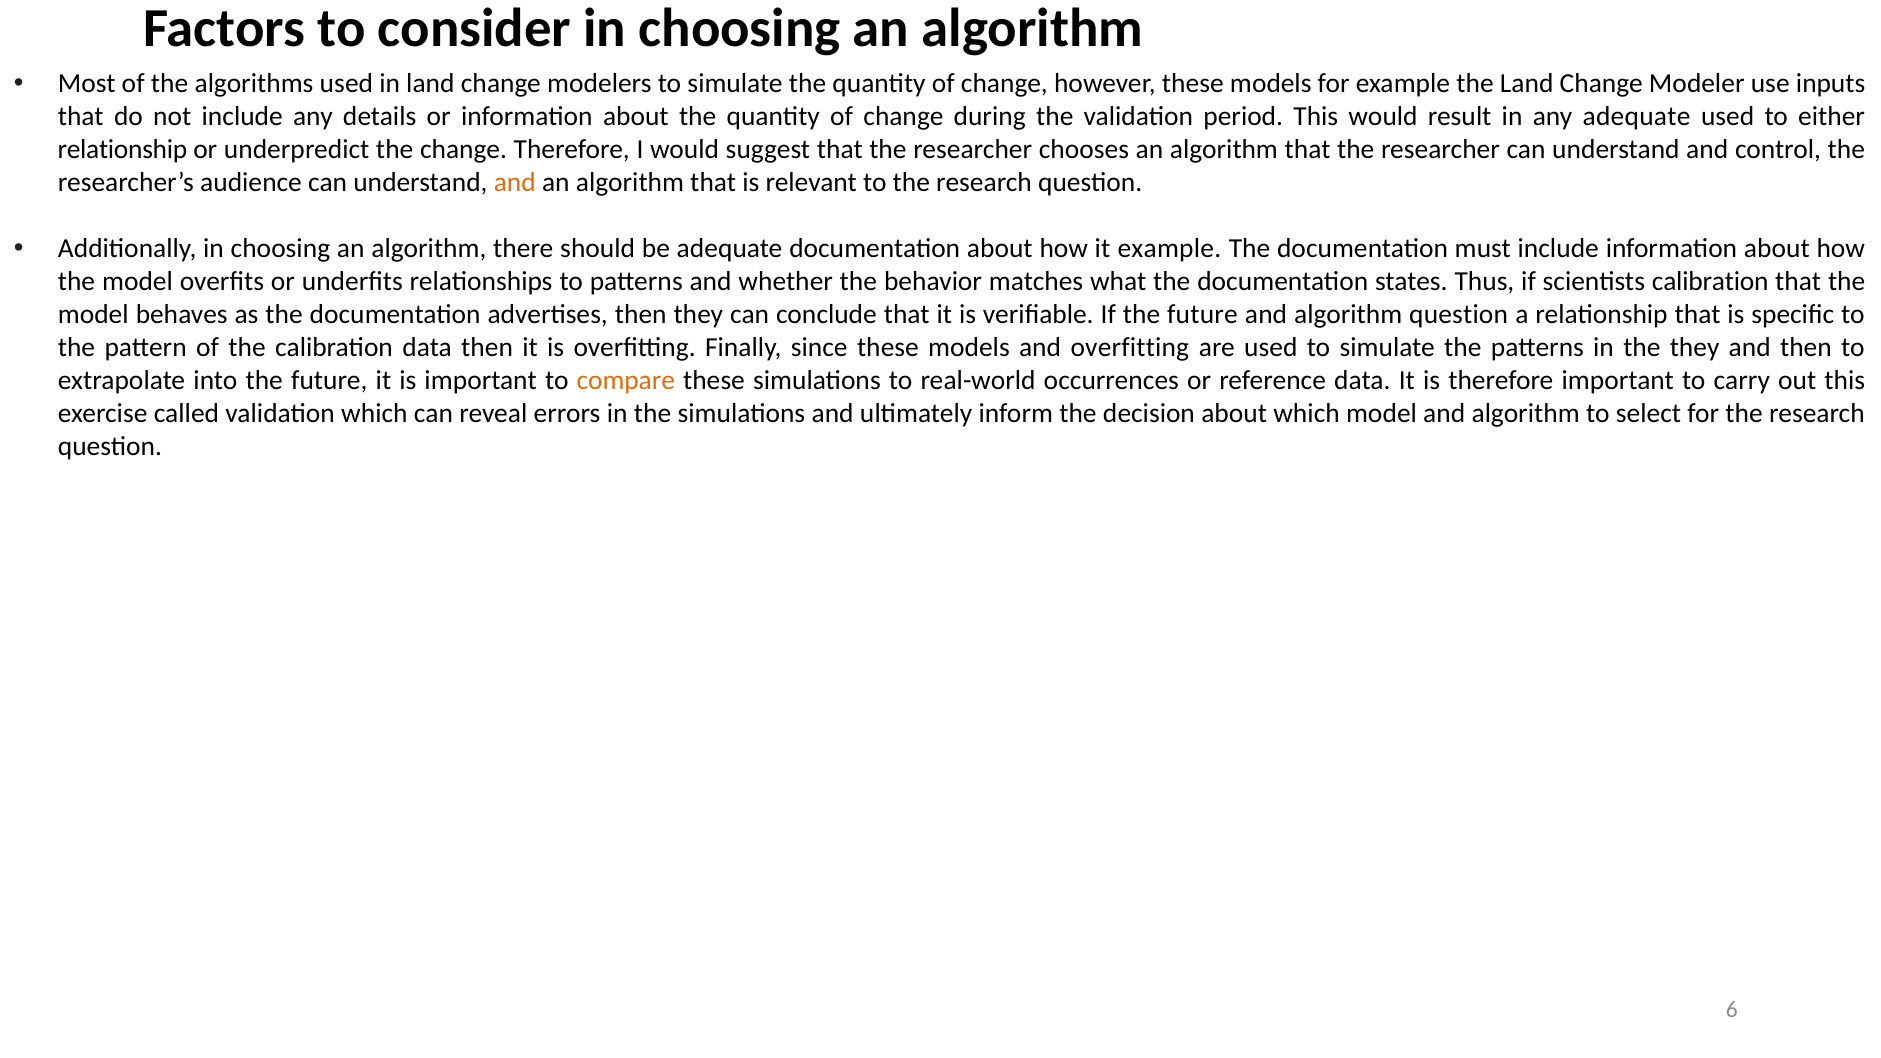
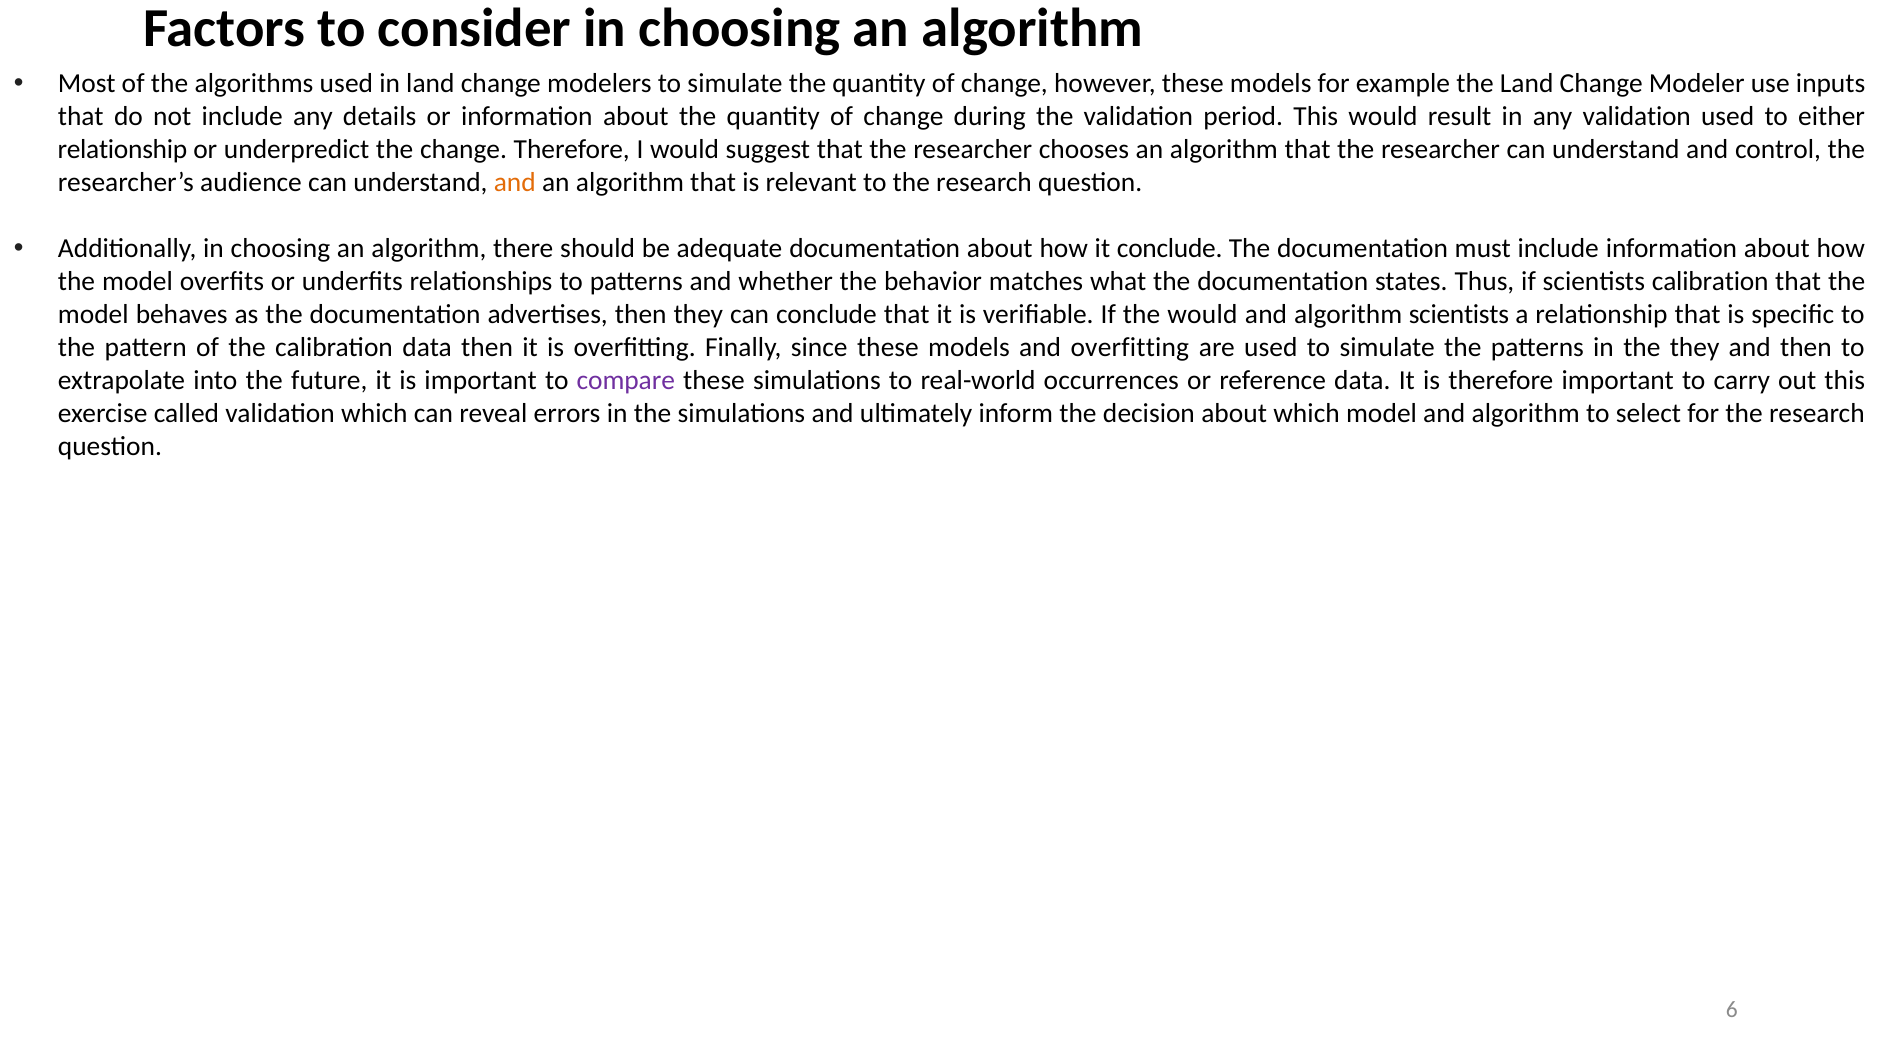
any adequate: adequate -> validation
it example: example -> conclude
If the future: future -> would
algorithm question: question -> scientists
compare colour: orange -> purple
